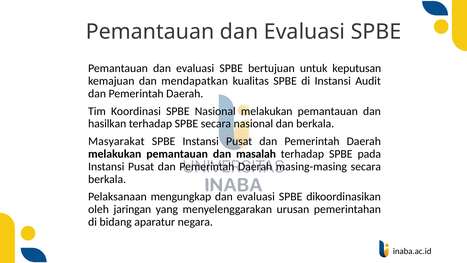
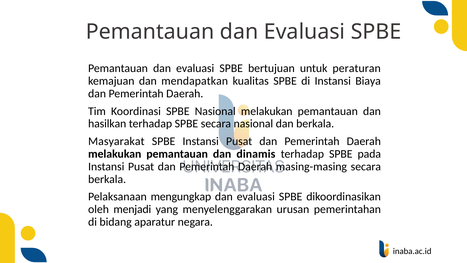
keputusan: keputusan -> peraturan
Audit: Audit -> Biaya
masalah: masalah -> dinamis
jaringan: jaringan -> menjadi
